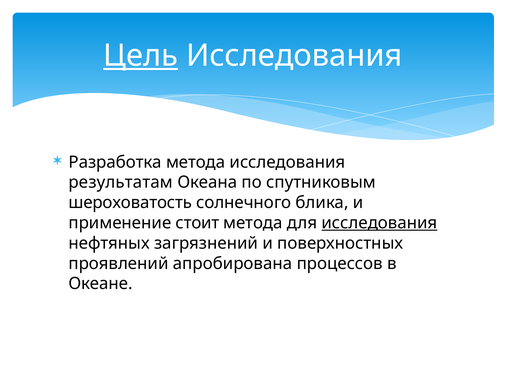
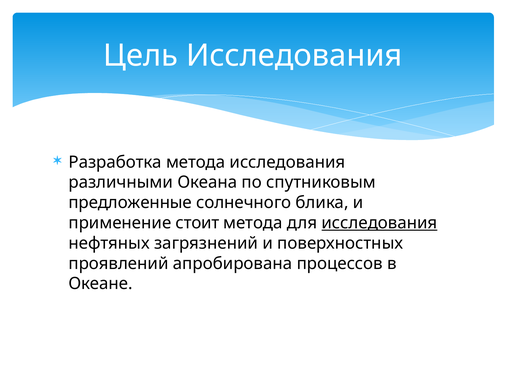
Цель underline: present -> none
результатам: результатам -> различными
шероховатость: шероховатость -> предложенные
